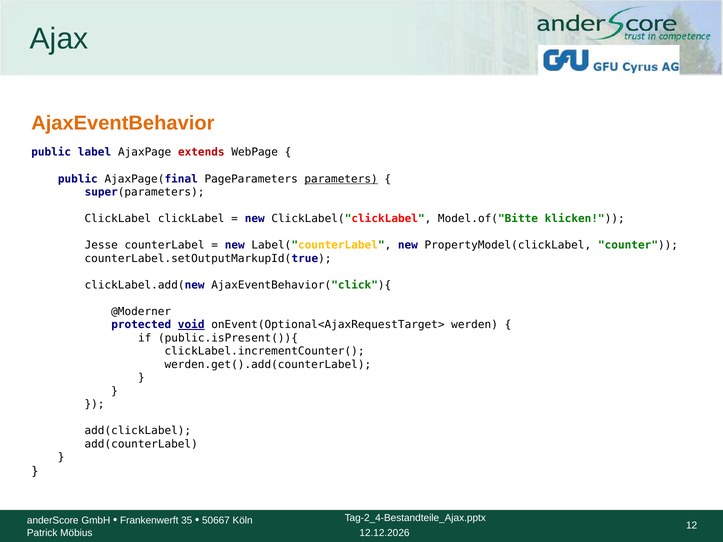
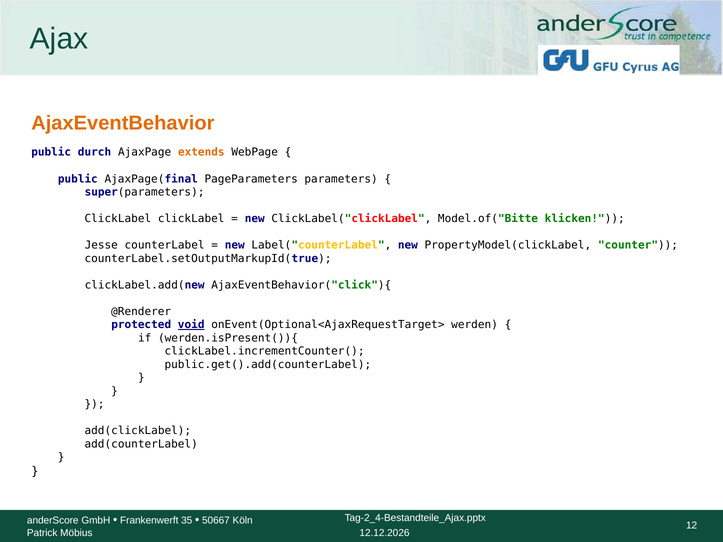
label: label -> durch
extends colour: red -> orange
parameters underline: present -> none
@Moderner: @Moderner -> @Renderer
public.isPresent()){: public.isPresent()){ -> werden.isPresent()){
werden.get().add(counterLabel: werden.get().add(counterLabel -> public.get().add(counterLabel
